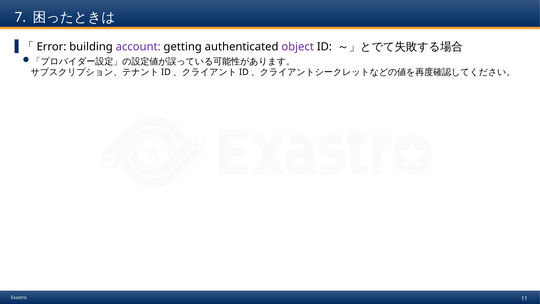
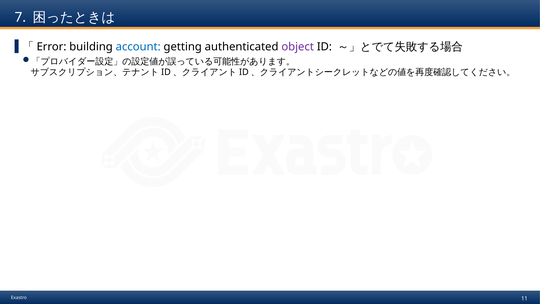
account colour: purple -> blue
